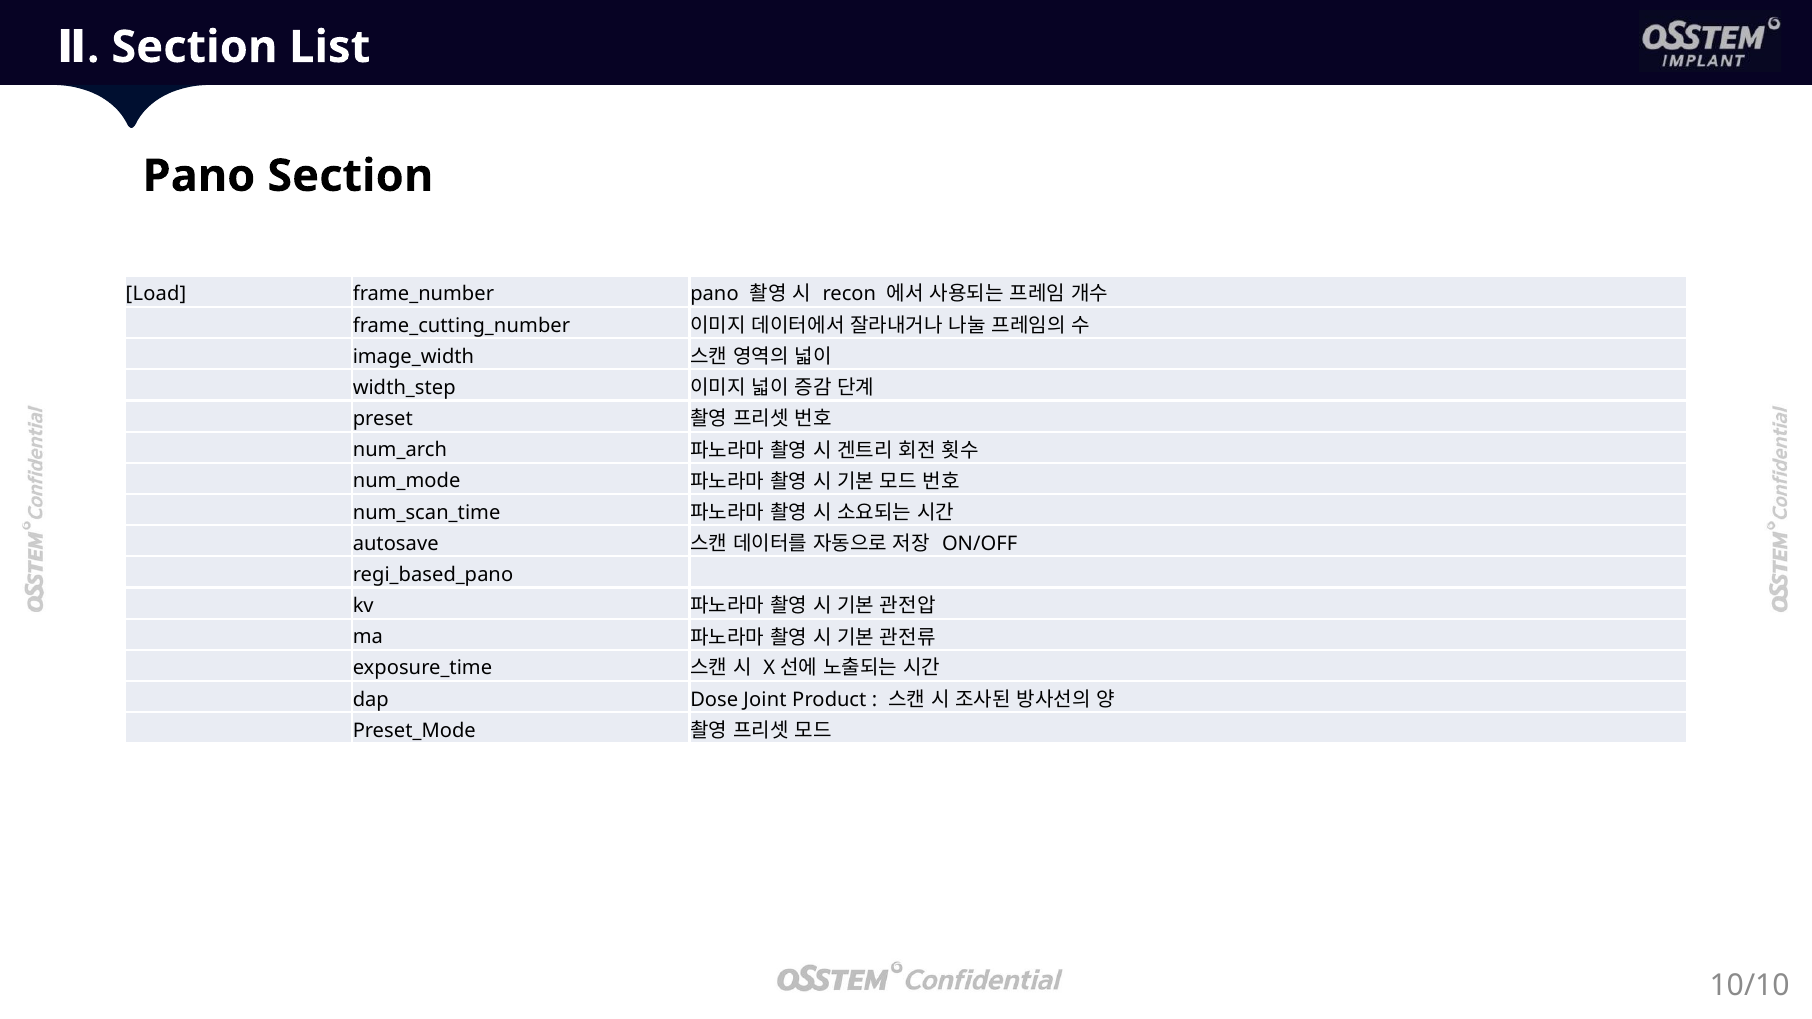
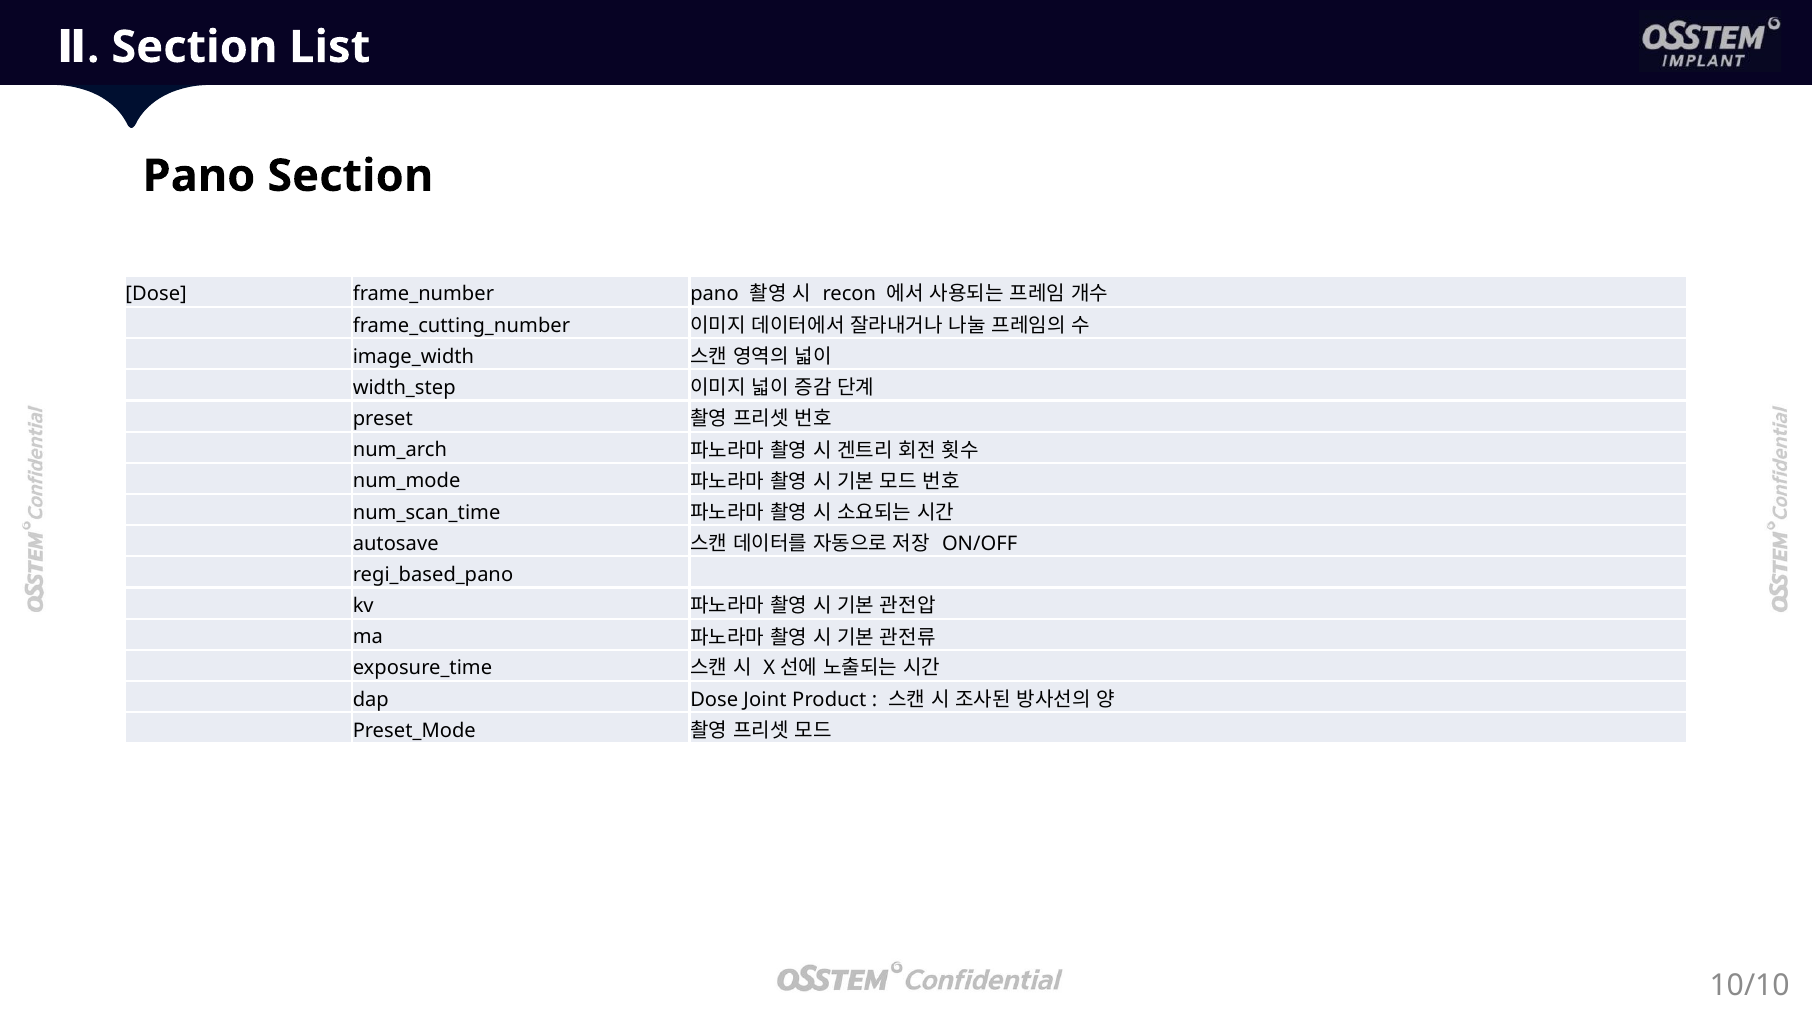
Load at (156, 294): Load -> Dose
